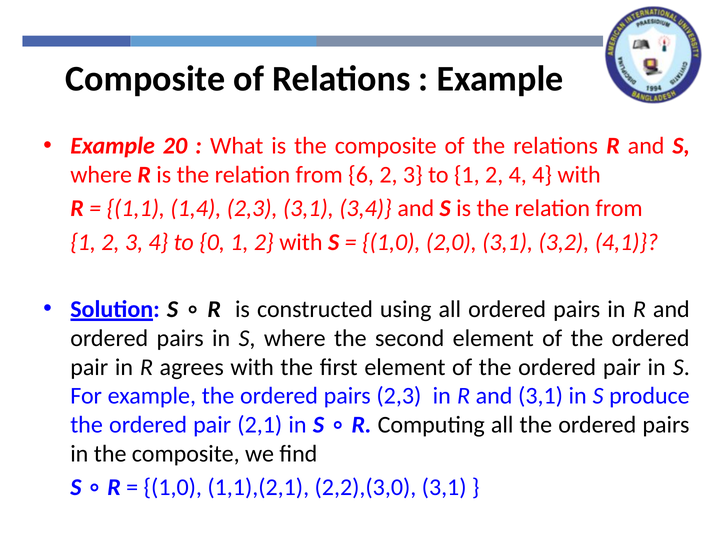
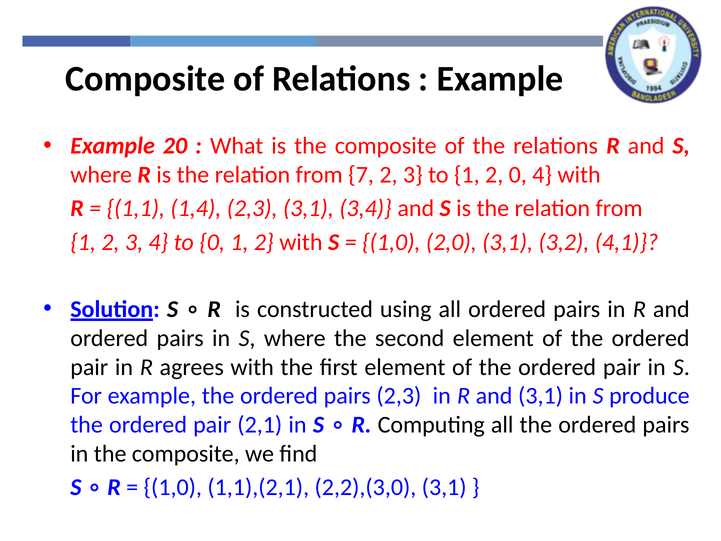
6: 6 -> 7
2 4: 4 -> 0
